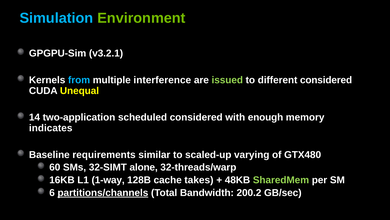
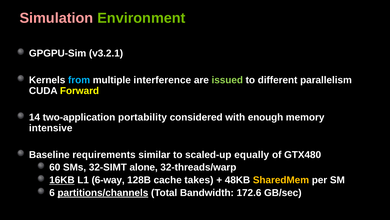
Simulation colour: light blue -> pink
different considered: considered -> parallelism
Unequal: Unequal -> Forward
scheduled: scheduled -> portability
indicates: indicates -> intensive
varying: varying -> equally
16KB underline: none -> present
1-way: 1-way -> 6-way
SharedMem colour: light green -> yellow
200.2: 200.2 -> 172.6
